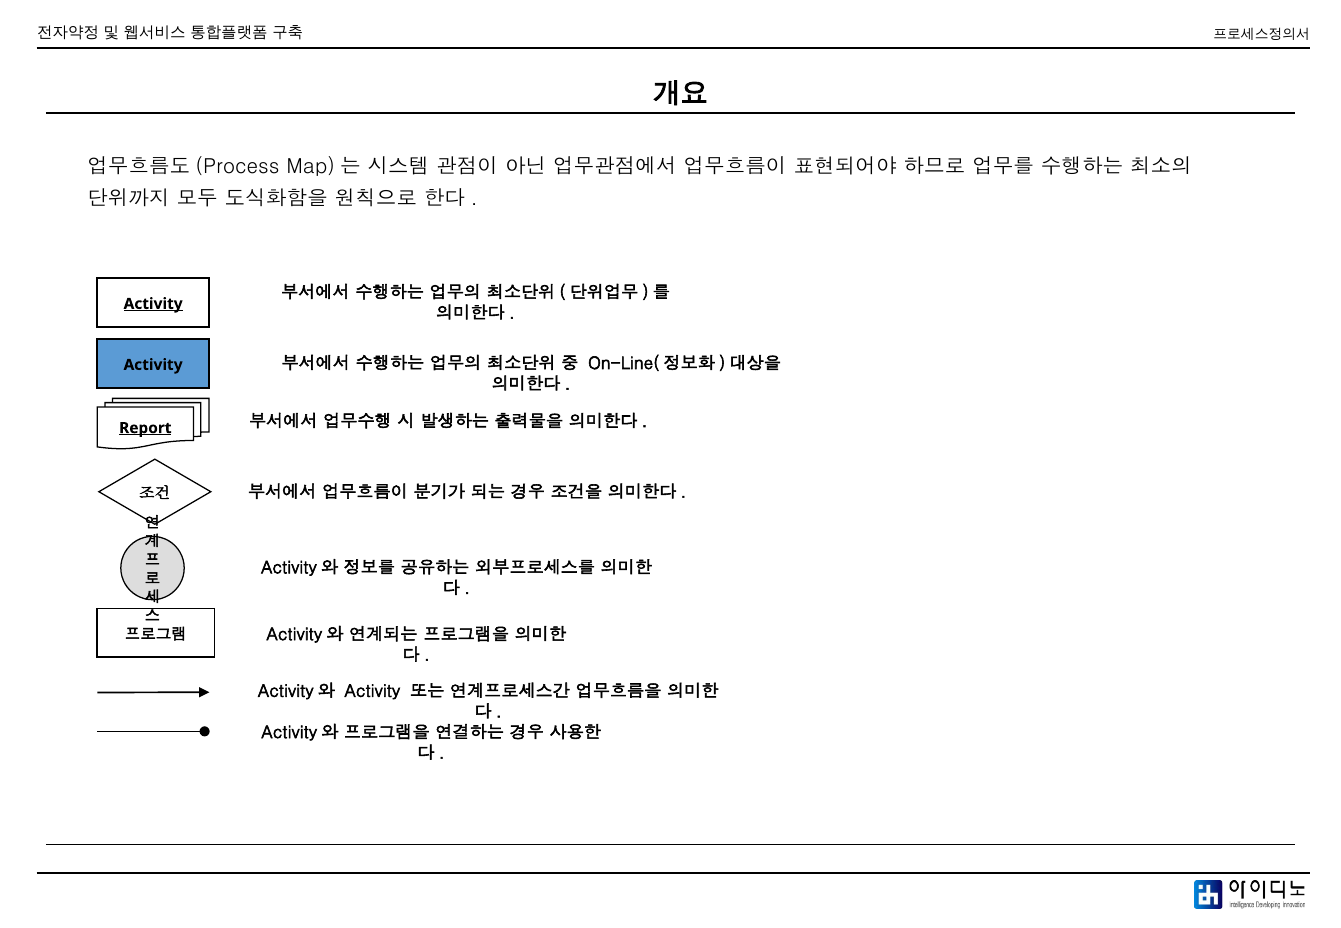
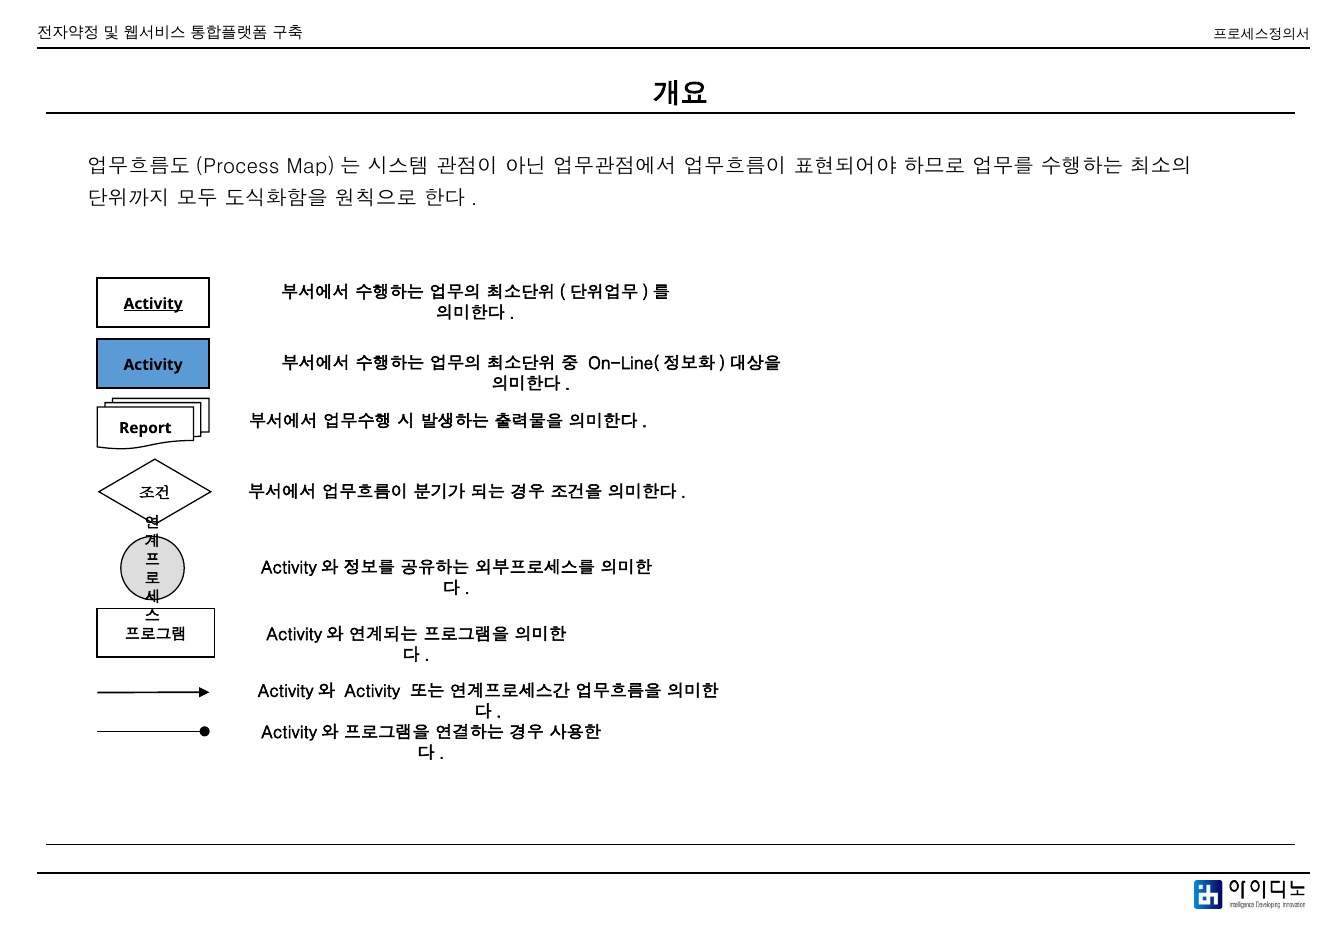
Report underline: present -> none
